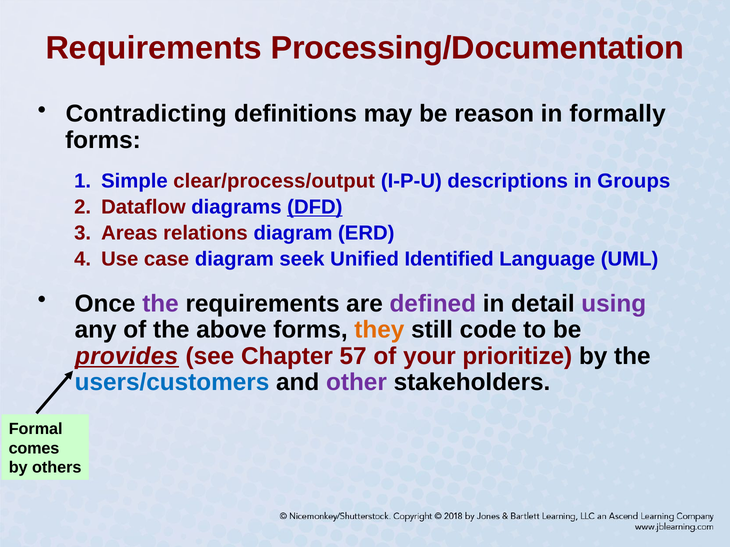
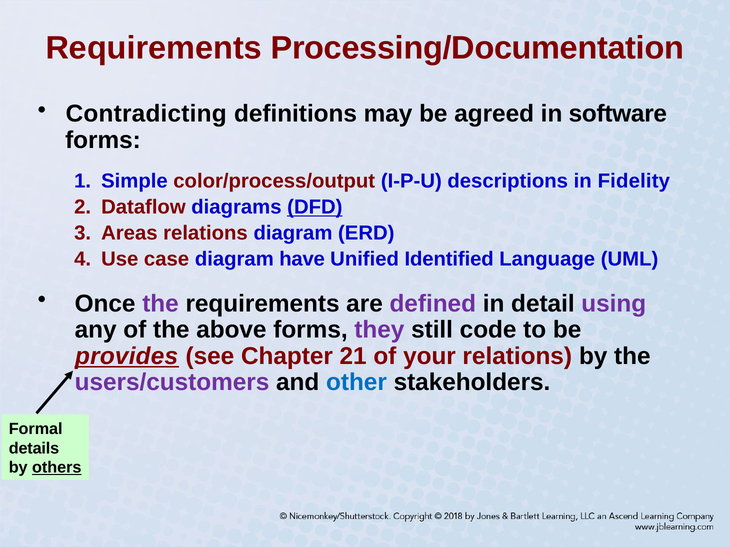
reason: reason -> agreed
formally: formally -> software
clear/process/output: clear/process/output -> color/process/output
Groups: Groups -> Fidelity
seek: seek -> have
they colour: orange -> purple
57: 57 -> 21
your prioritize: prioritize -> relations
users/customers colour: blue -> purple
other colour: purple -> blue
comes: comes -> details
others underline: none -> present
